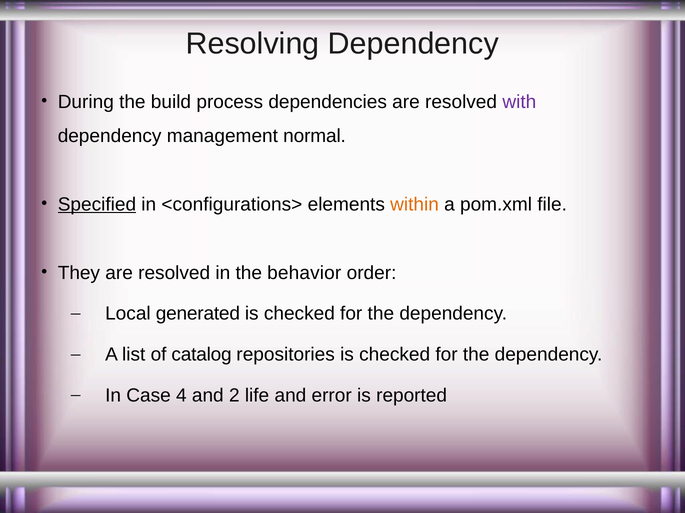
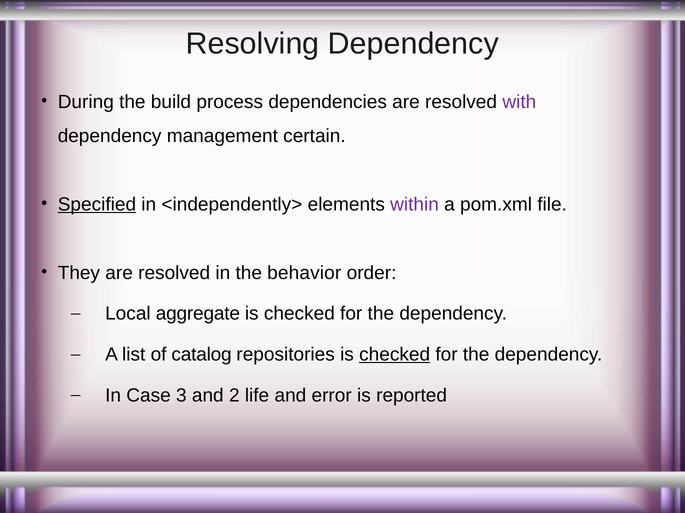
normal: normal -> certain
<configurations>: <configurations> -> <independently>
within colour: orange -> purple
generated: generated -> aggregate
checked at (395, 355) underline: none -> present
4: 4 -> 3
